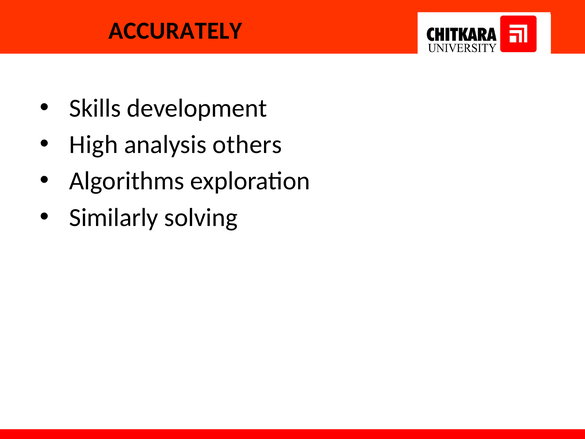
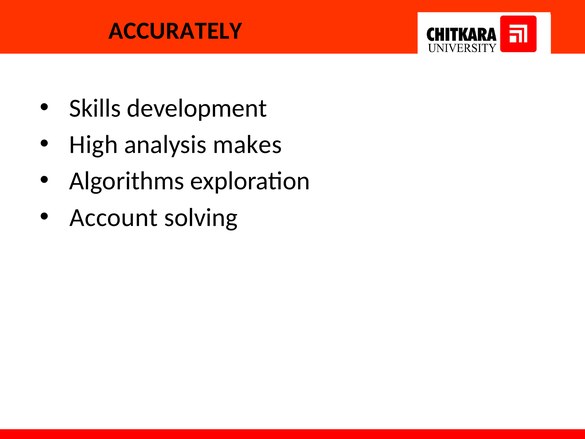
others: others -> makes
Similarly: Similarly -> Account
